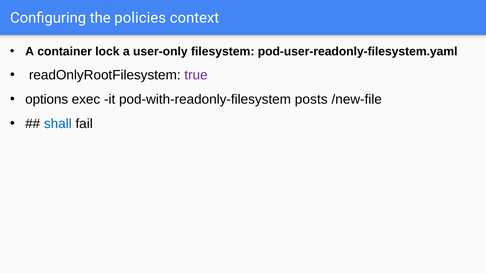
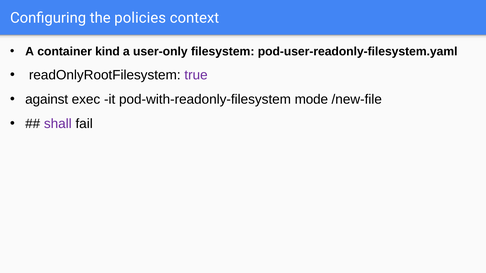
lock: lock -> kind
options: options -> against
posts: posts -> mode
shall colour: blue -> purple
